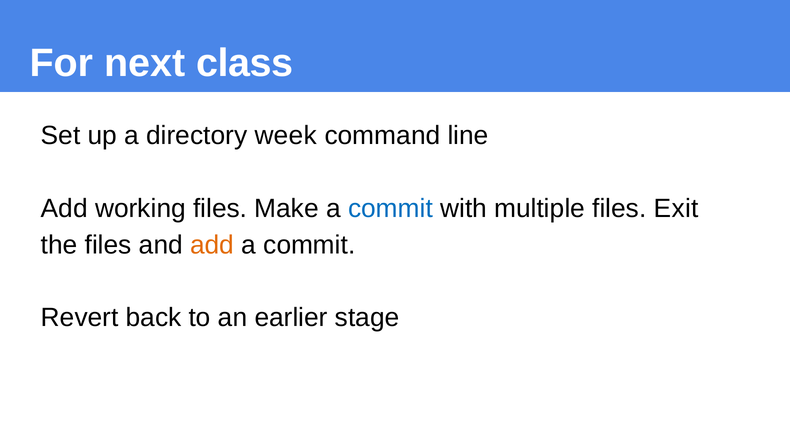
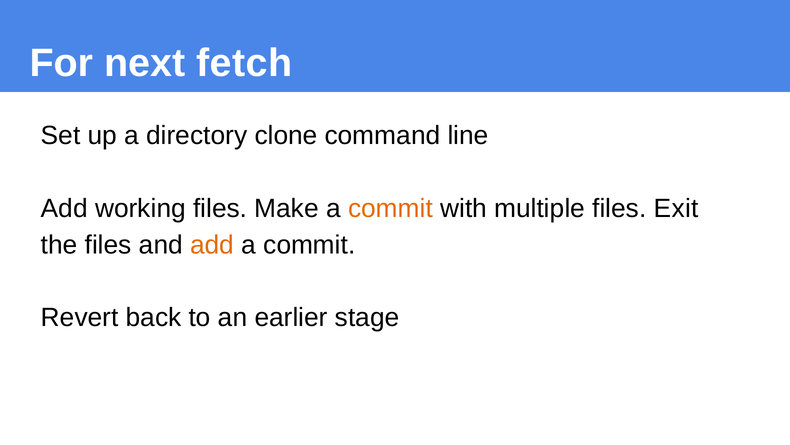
class: class -> fetch
week: week -> clone
commit at (391, 208) colour: blue -> orange
